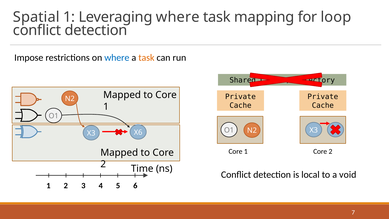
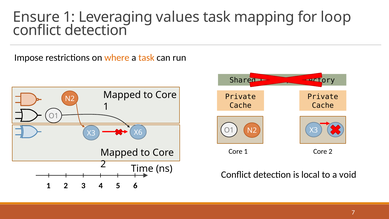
Spatial: Spatial -> Ensure
Leveraging where: where -> values
where at (117, 58) colour: blue -> orange
